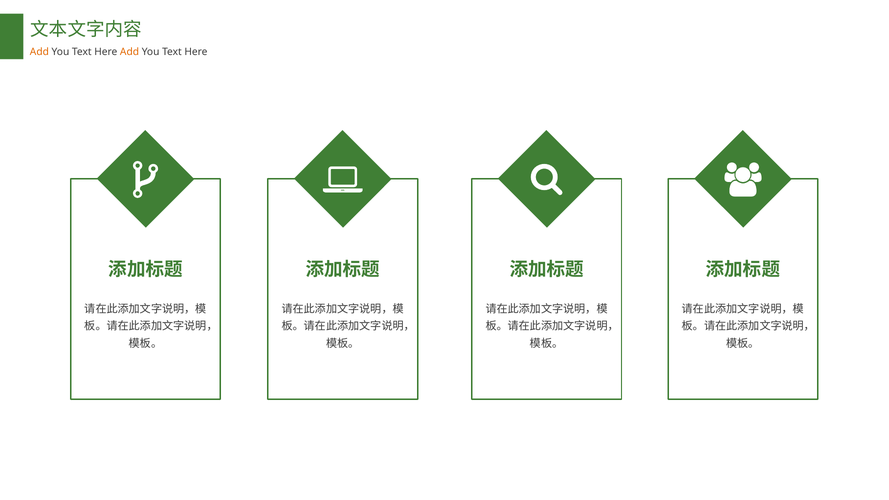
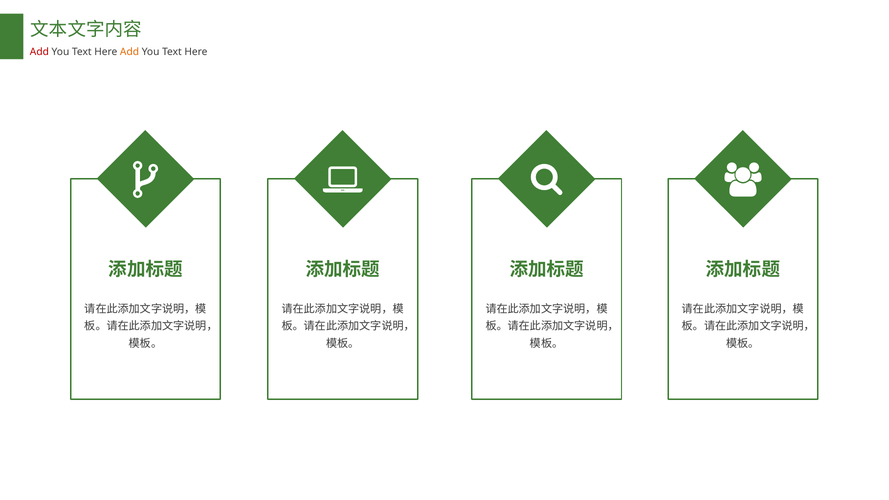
Add at (39, 52) colour: orange -> red
